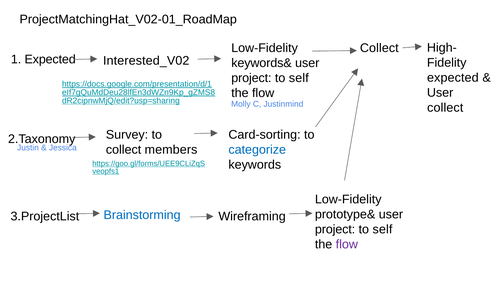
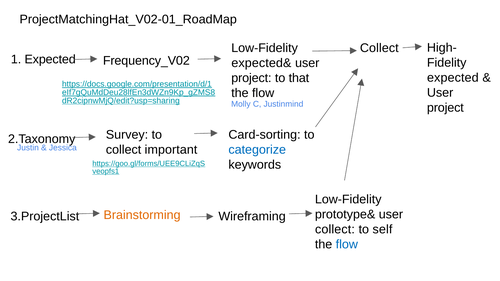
Interested_V02: Interested_V02 -> Frequency_V02
keywords&: keywords& -> expected&
self at (299, 78): self -> that
collect at (445, 108): collect -> project
members: members -> important
Brainstorming colour: blue -> orange
project at (335, 229): project -> collect
flow at (347, 244) colour: purple -> blue
